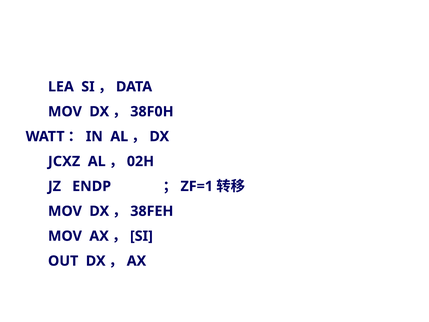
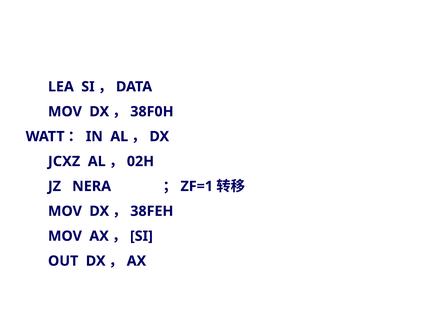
ENDP: ENDP -> NERA
